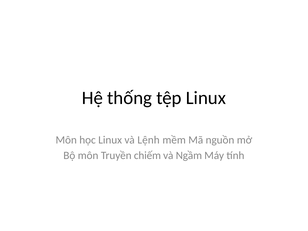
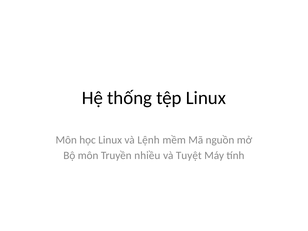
chiếm: chiếm -> nhiều
Ngầm: Ngầm -> Tuyệt
